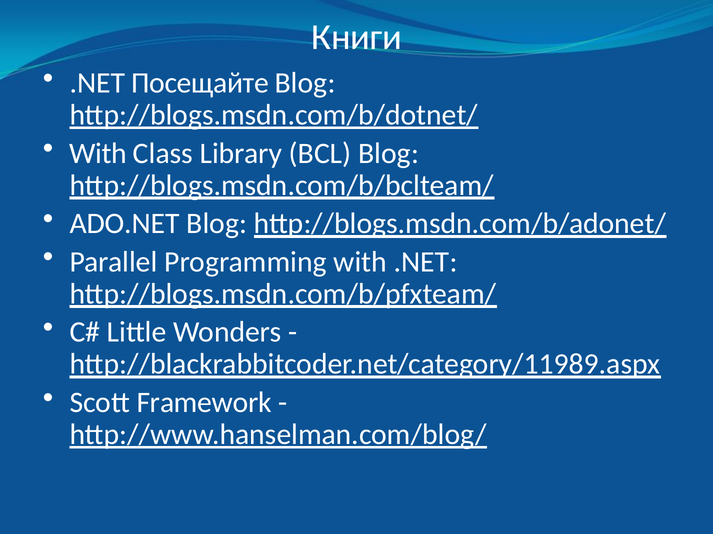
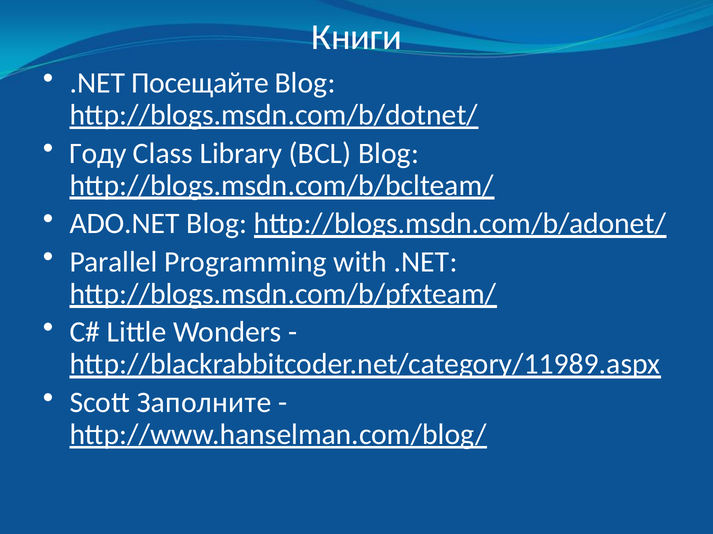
With at (98, 153): With -> Году
Framework: Framework -> Заполните
